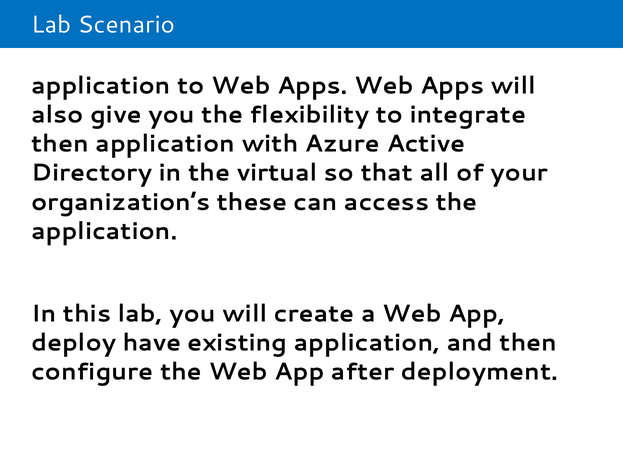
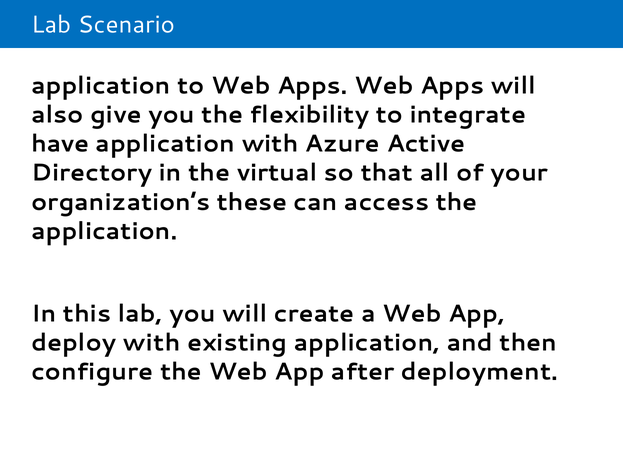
then at (60, 144): then -> have
deploy have: have -> with
